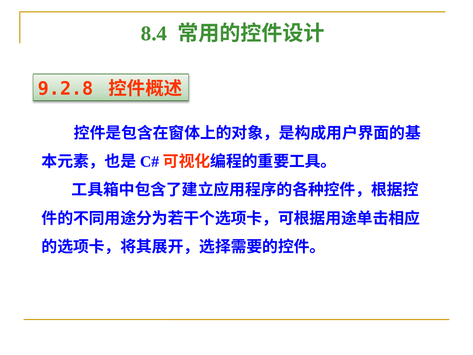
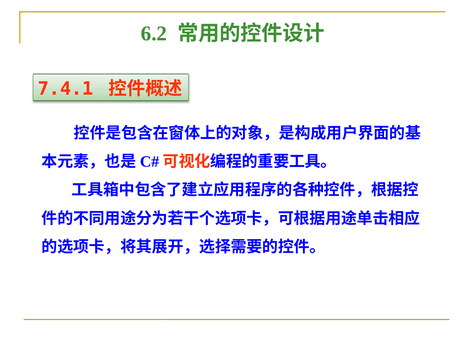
8.4: 8.4 -> 6.2
9.2.8: 9.2.8 -> 7.4.1
